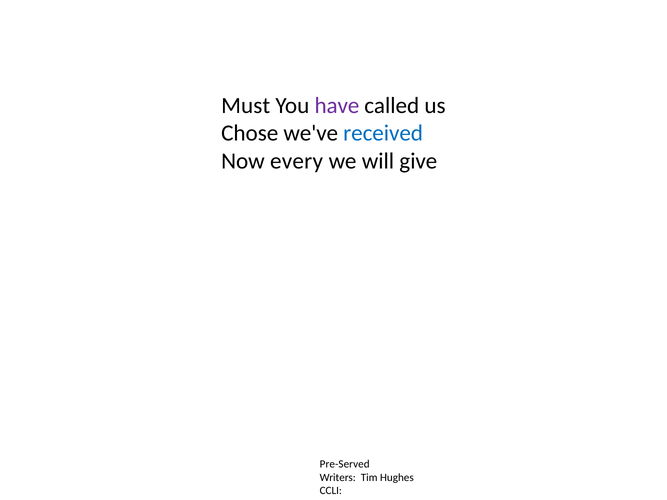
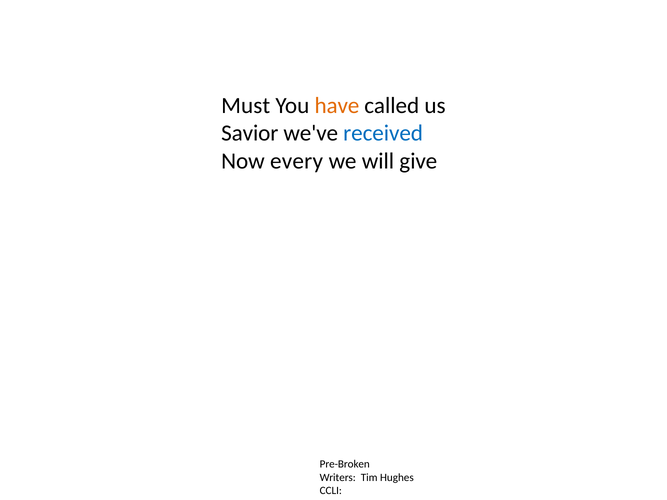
have colour: purple -> orange
Chose: Chose -> Savior
Pre-Served: Pre-Served -> Pre-Broken
